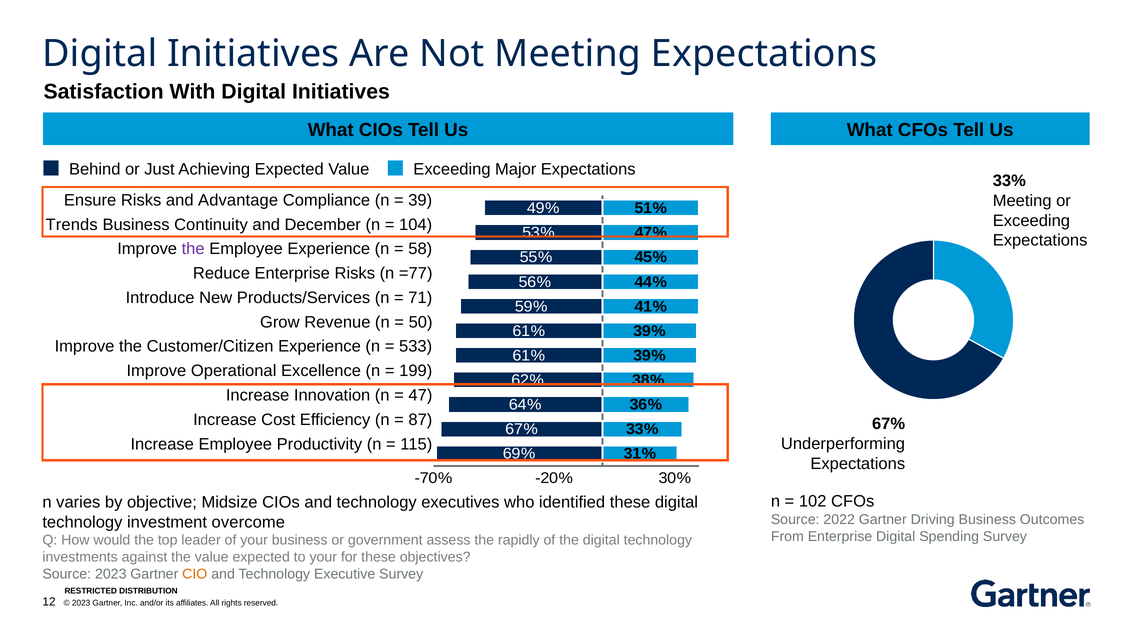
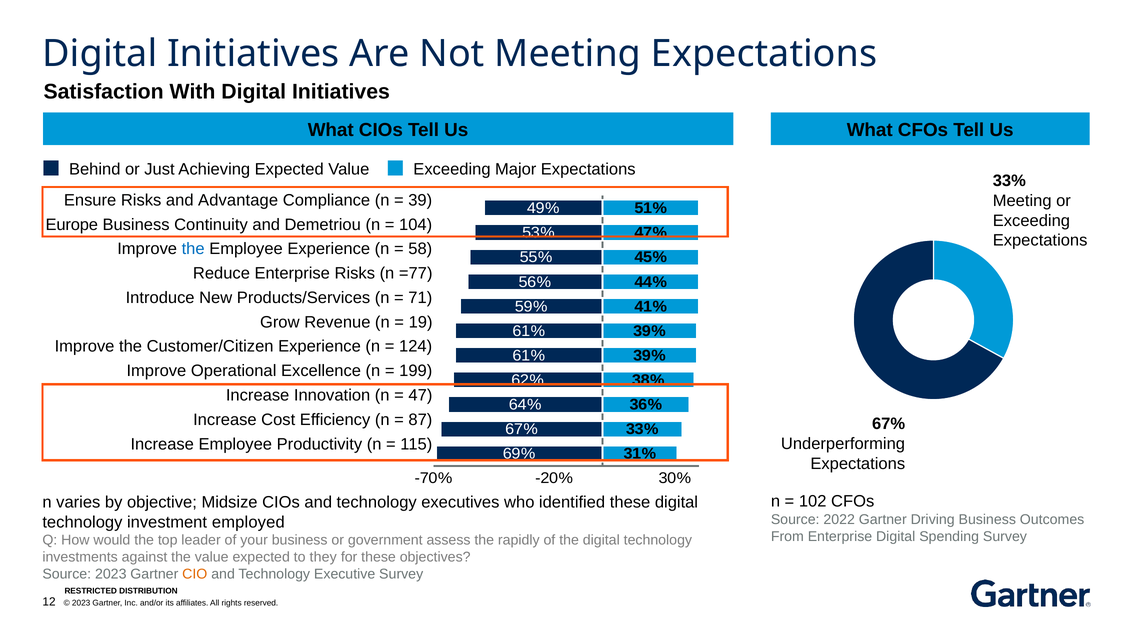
Trends: Trends -> Europe
December: December -> Demetriou
the at (193, 249) colour: purple -> blue
50: 50 -> 19
533: 533 -> 124
overcome: overcome -> employed
to your: your -> they
